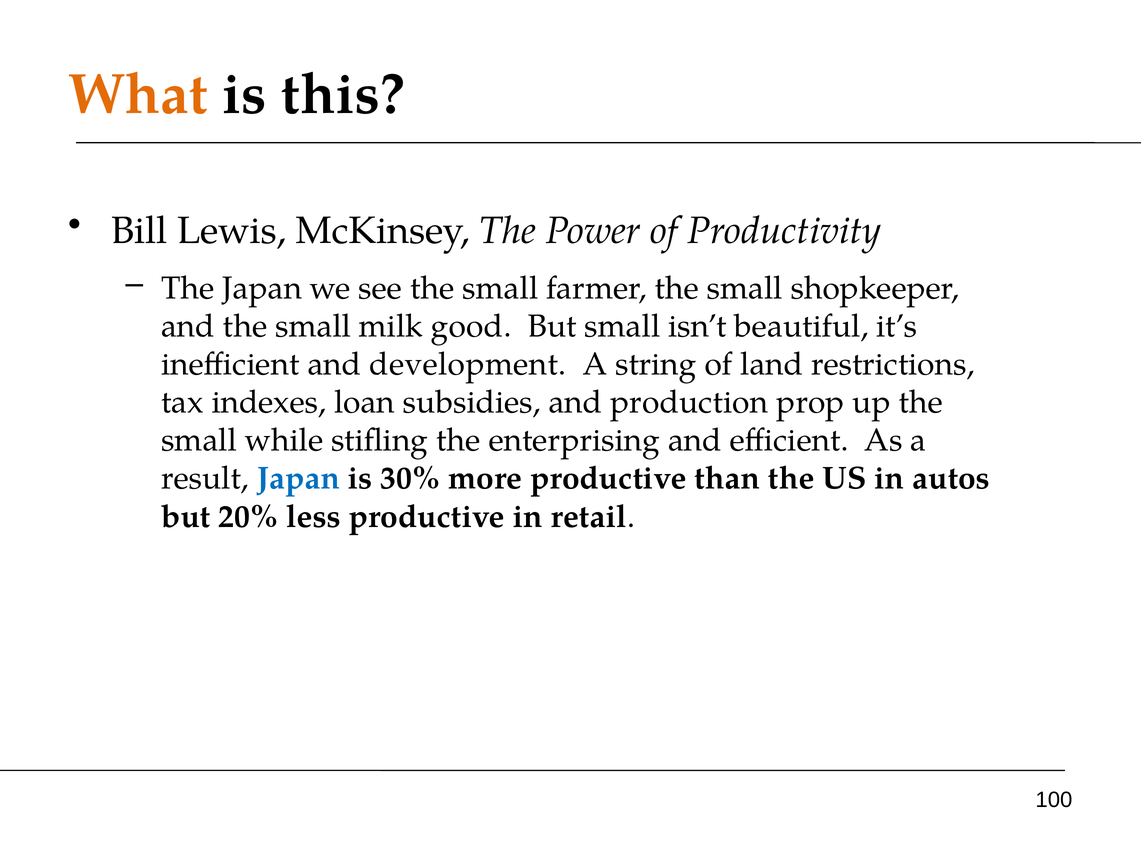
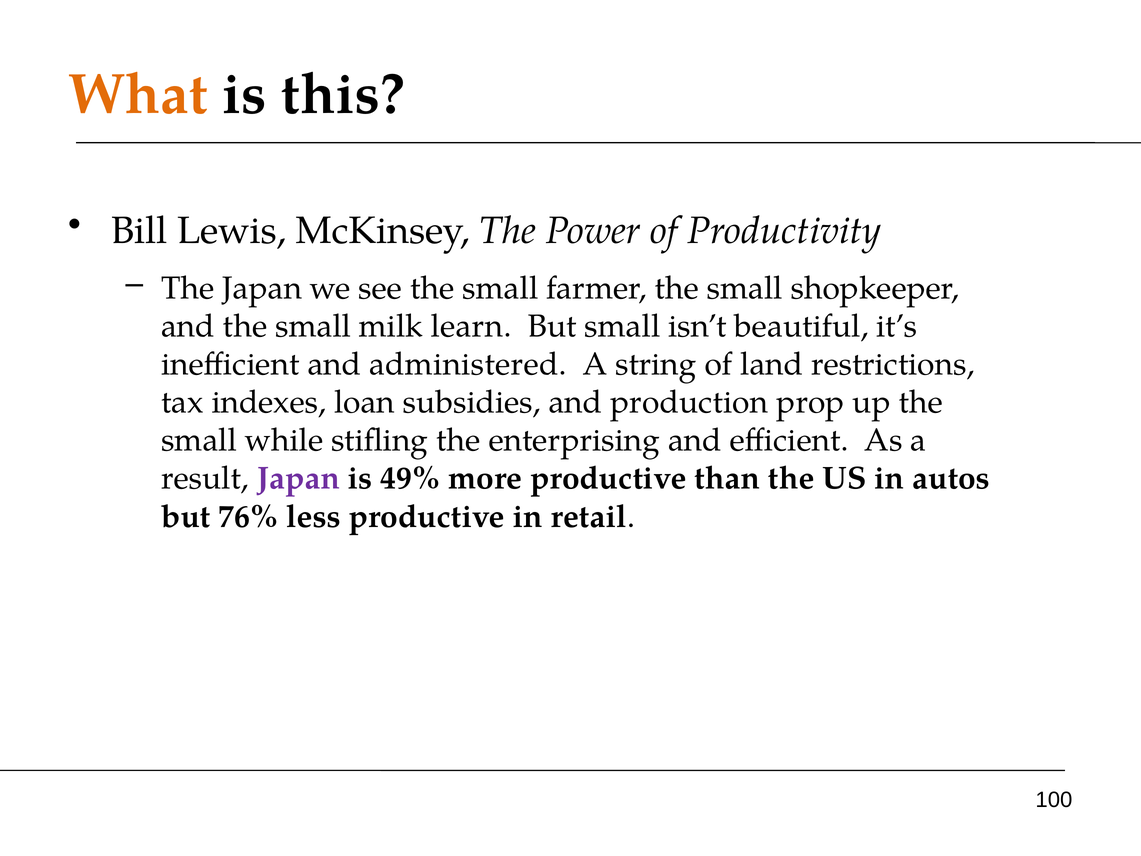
good: good -> learn
development: development -> administered
Japan at (298, 478) colour: blue -> purple
30%: 30% -> 49%
20%: 20% -> 76%
